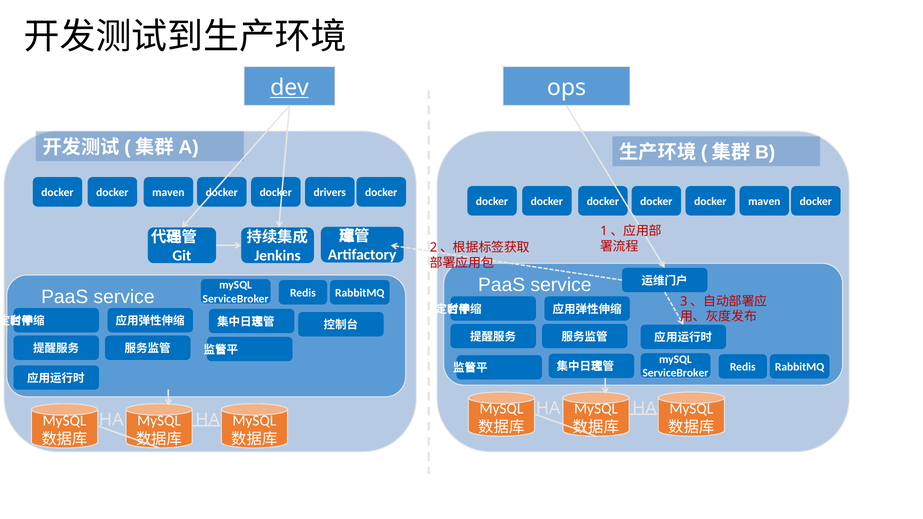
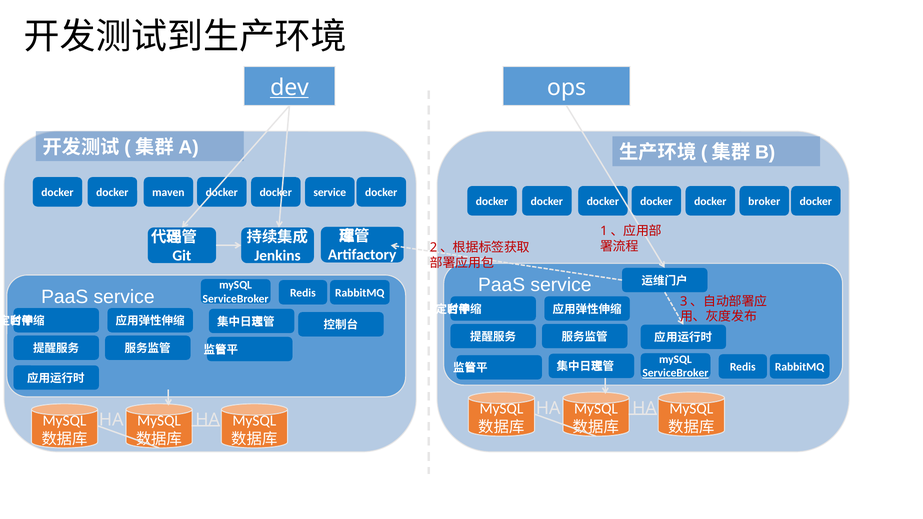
docker drivers: drivers -> service
docker docker maven: maven -> broker
ServiceBroker at (675, 373) underline: none -> present
